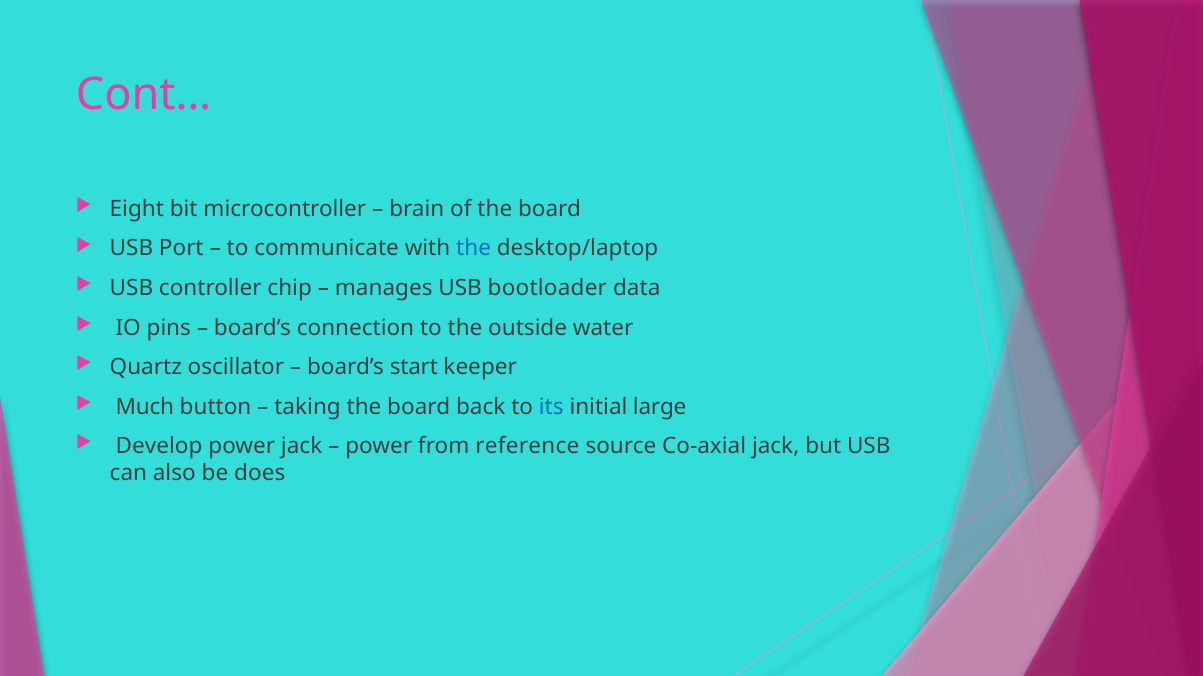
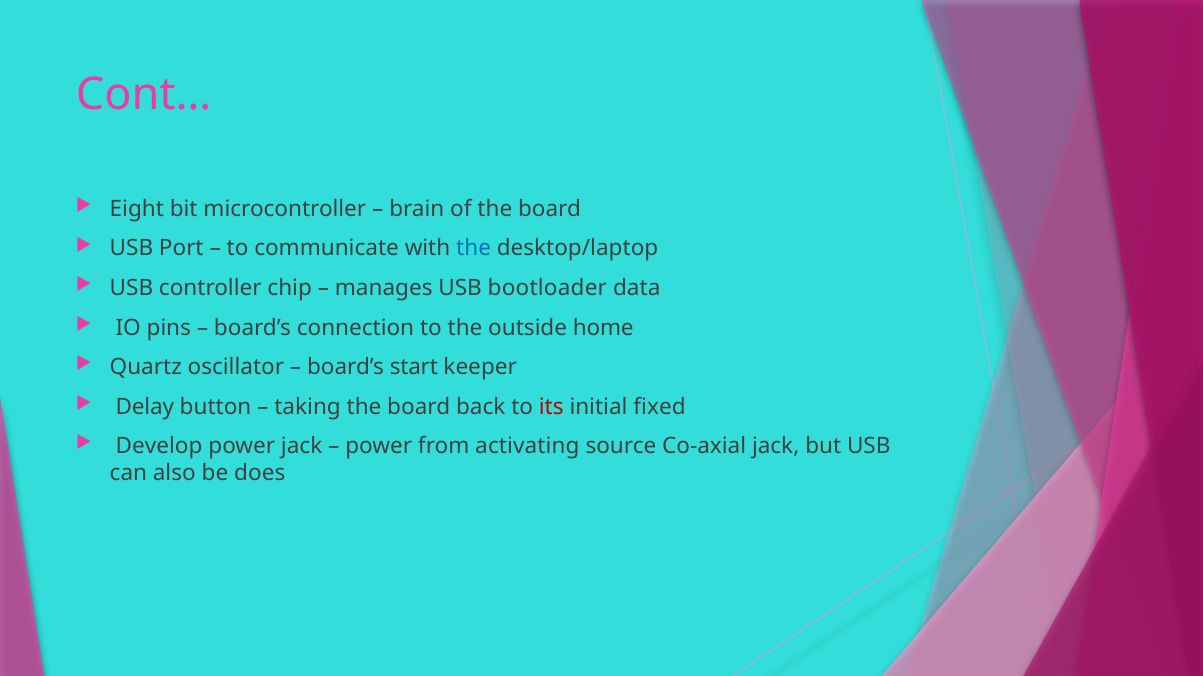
water: water -> home
Much: Much -> Delay
its colour: blue -> red
large: large -> fixed
reference: reference -> activating
